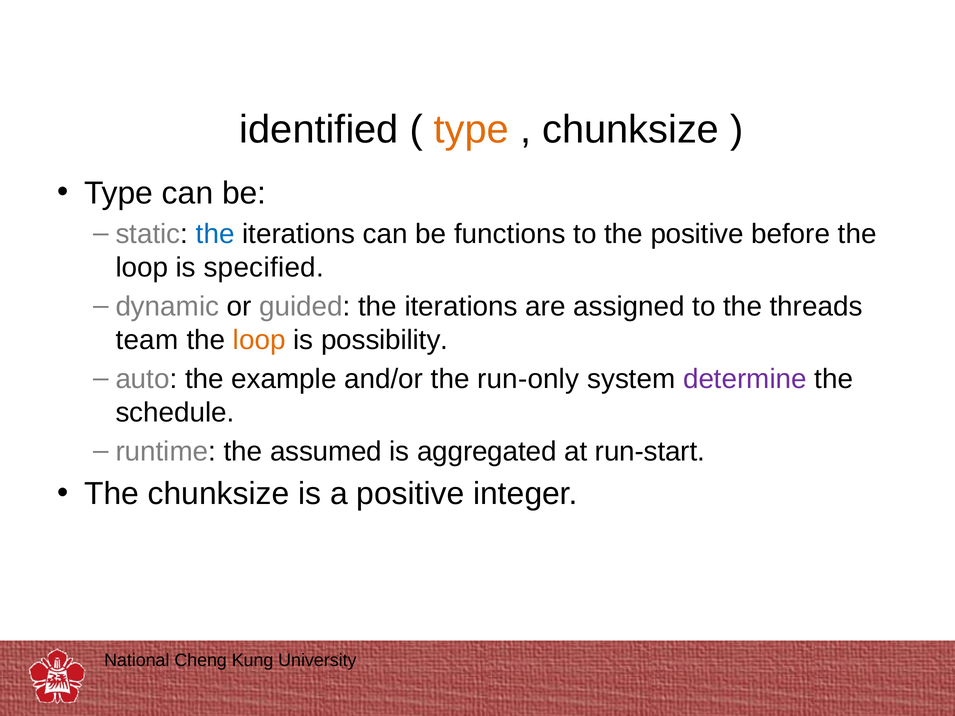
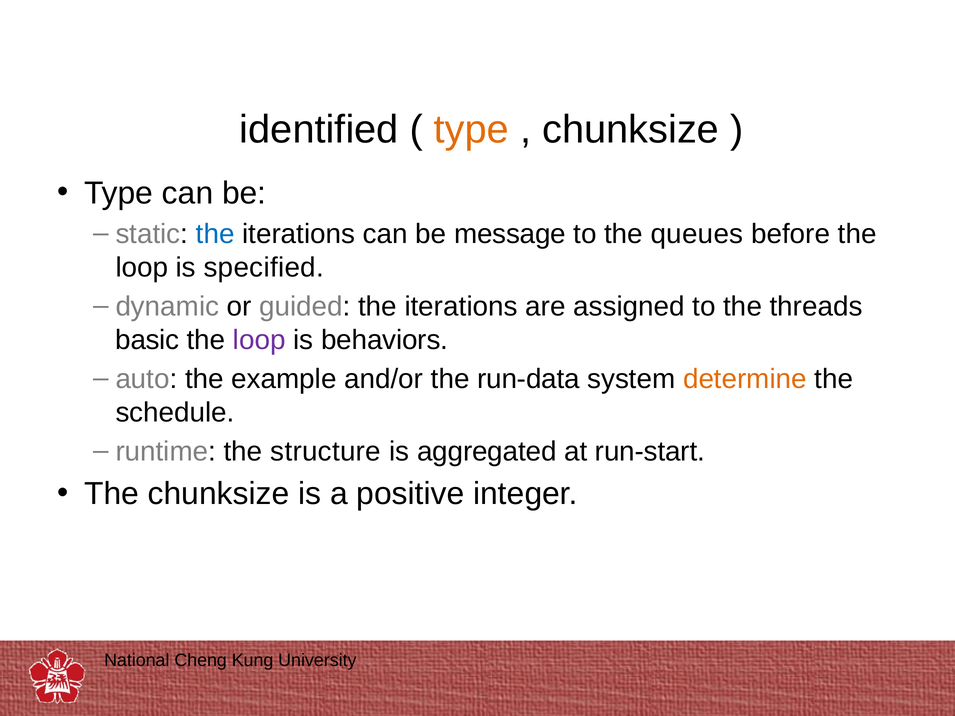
functions: functions -> message
the positive: positive -> queues
team: team -> basic
loop at (259, 340) colour: orange -> purple
possibility: possibility -> behaviors
run-only: run-only -> run-data
determine colour: purple -> orange
assumed: assumed -> structure
